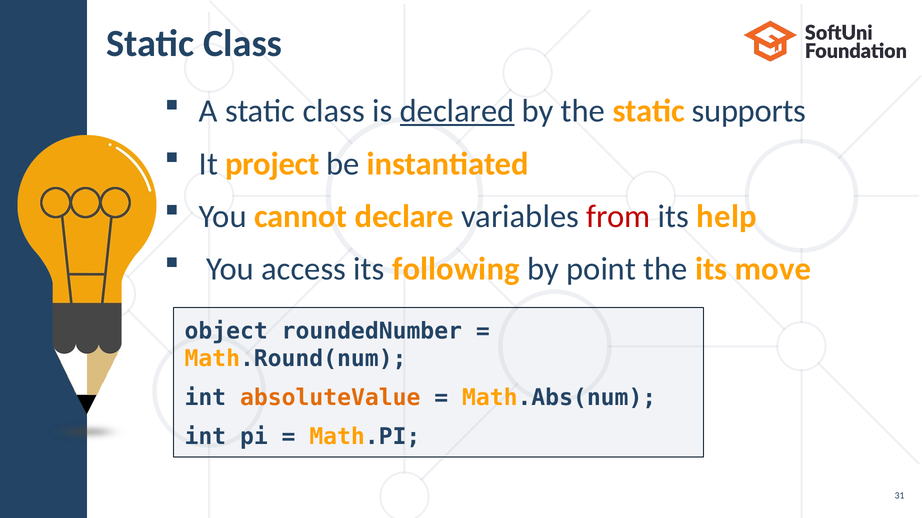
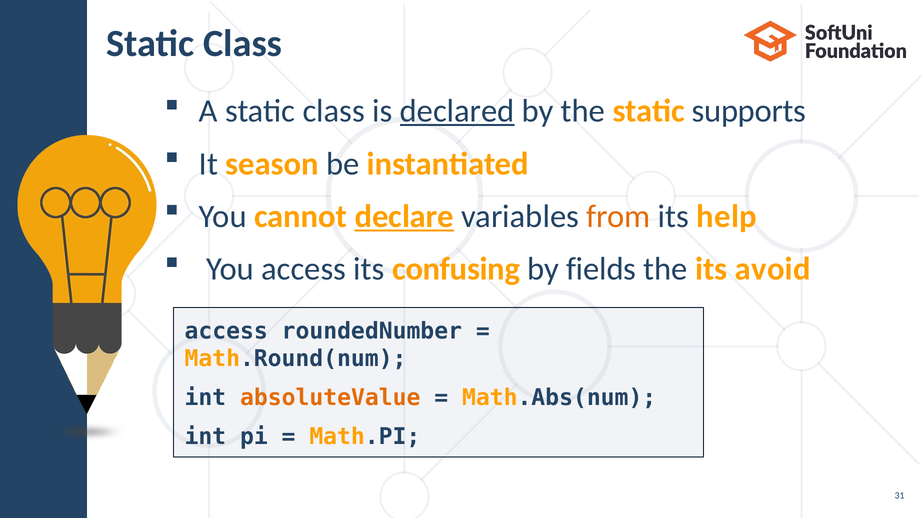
project: project -> season
declare underline: none -> present
from colour: red -> orange
following: following -> confusing
point: point -> fields
move: move -> avoid
object at (226, 331): object -> access
